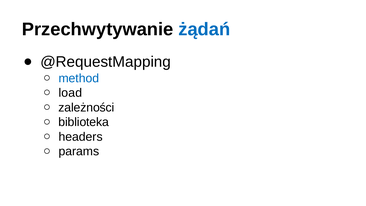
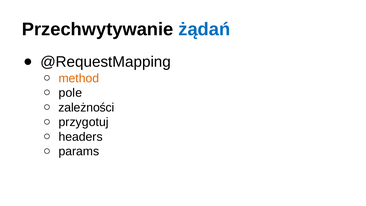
method colour: blue -> orange
load: load -> pole
biblioteka: biblioteka -> przygotuj
